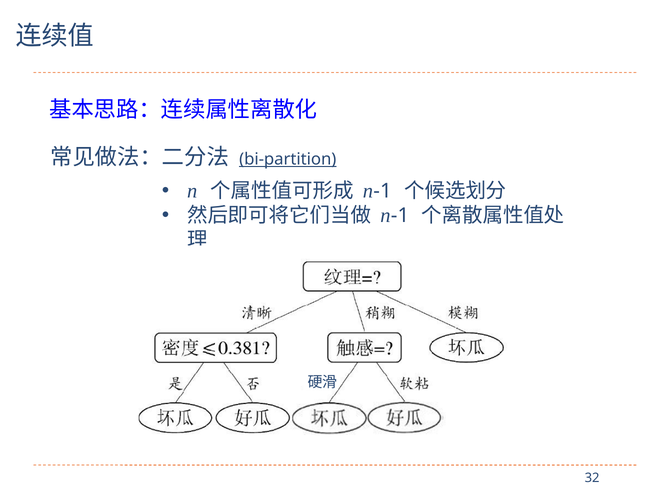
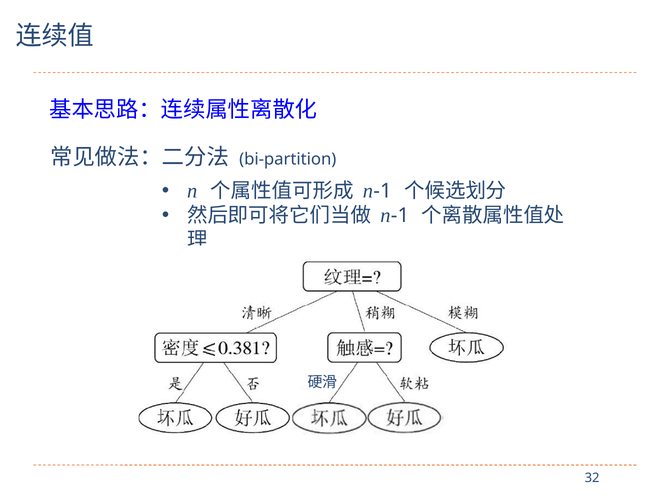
bi-partition underline: present -> none
